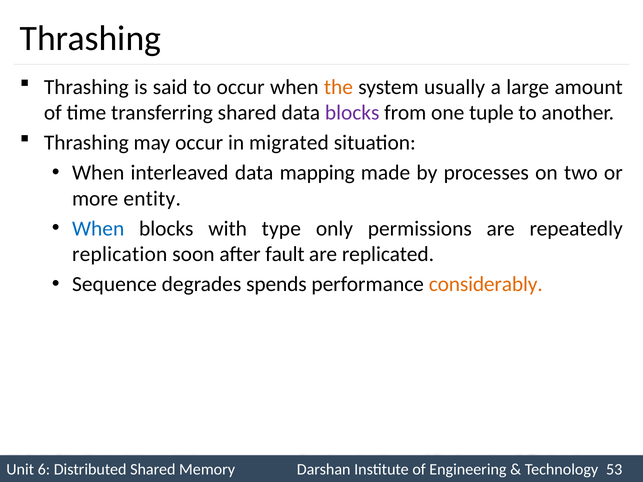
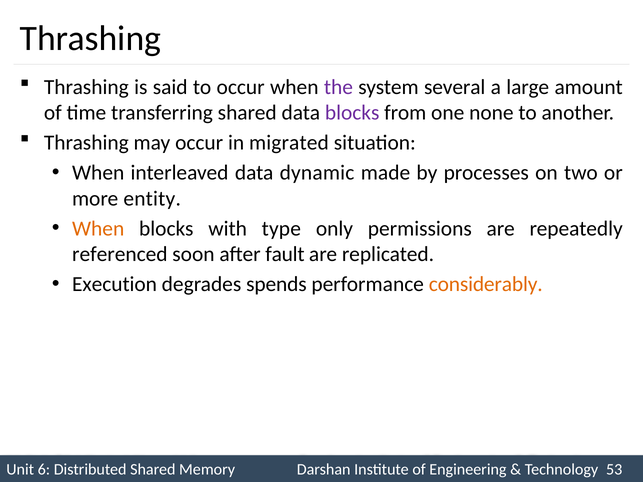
the colour: orange -> purple
usually: usually -> several
tuple: tuple -> none
mapping: mapping -> dynamic
When at (98, 229) colour: blue -> orange
replication: replication -> referenced
Sequence: Sequence -> Execution
